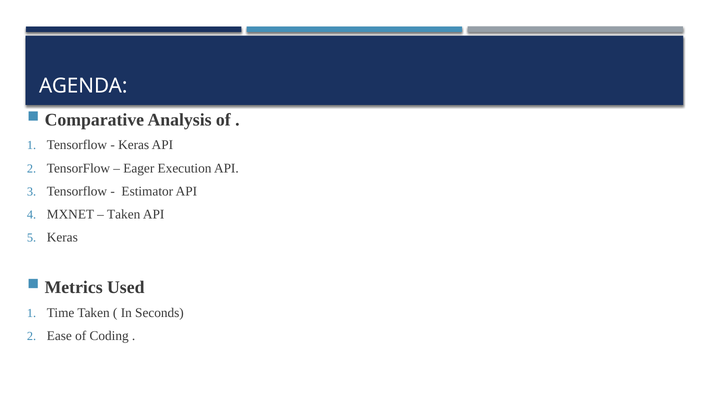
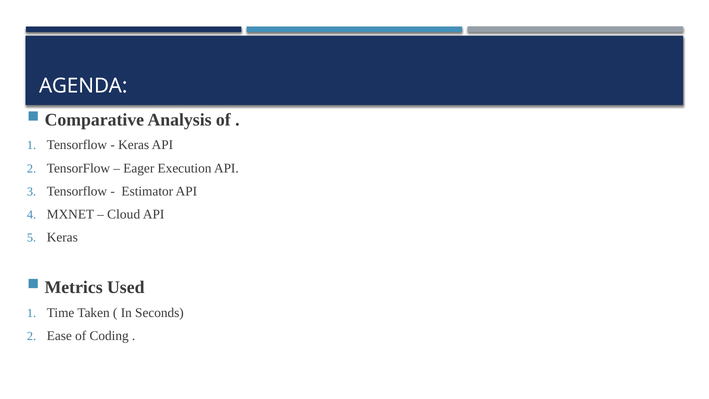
Taken at (124, 214): Taken -> Cloud
